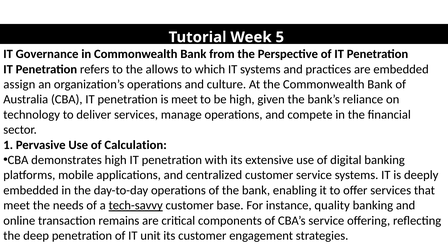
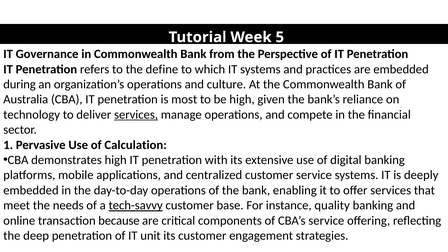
allows: allows -> define
assign: assign -> during
is meet: meet -> most
services at (136, 115) underline: none -> present
remains: remains -> because
